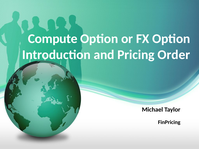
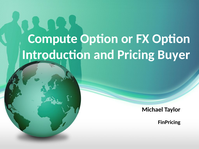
Order: Order -> Buyer
